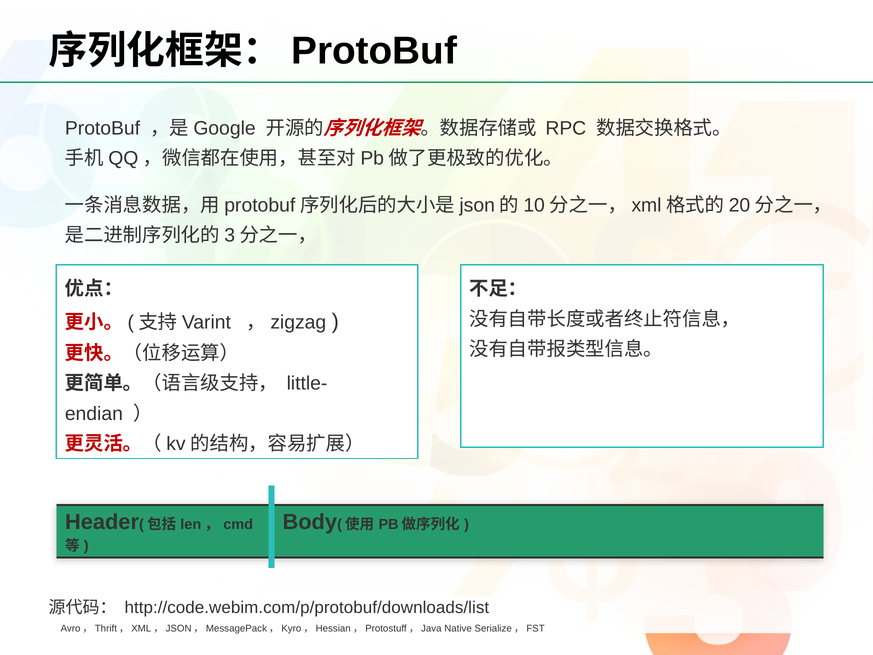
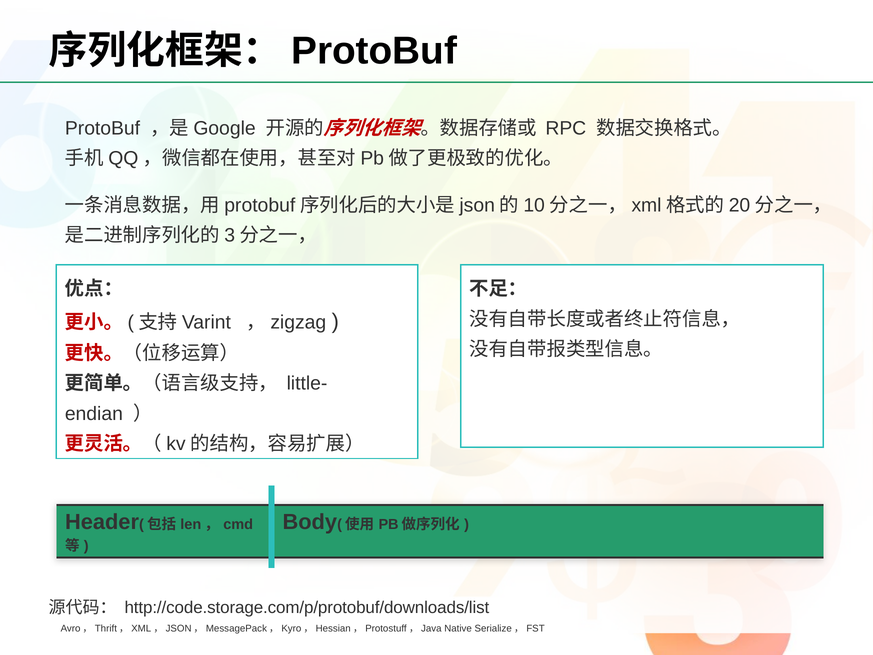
http://code.webim.com/p/protobuf/downloads/list: http://code.webim.com/p/protobuf/downloads/list -> http://code.storage.com/p/protobuf/downloads/list
